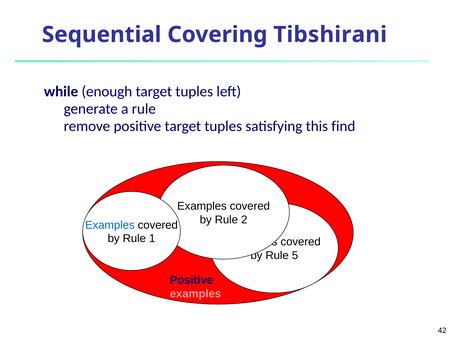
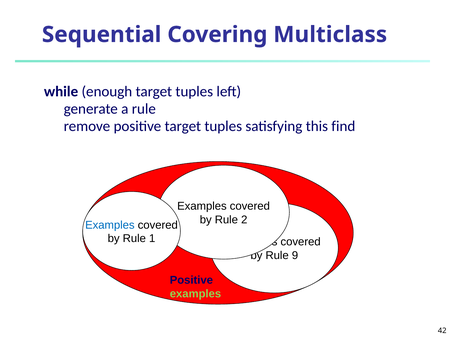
Tibshirani: Tibshirani -> Multiclass
5: 5 -> 9
examples at (195, 294) colour: pink -> light green
